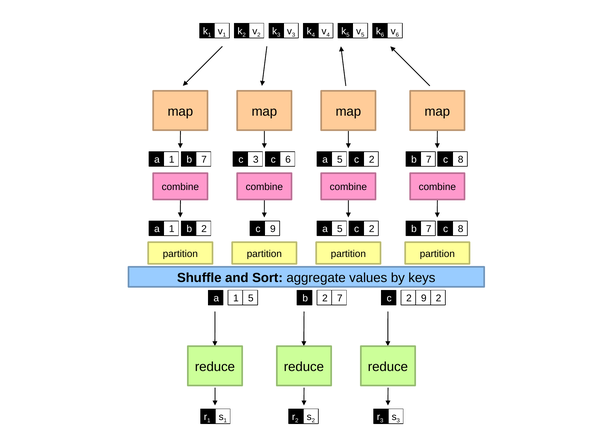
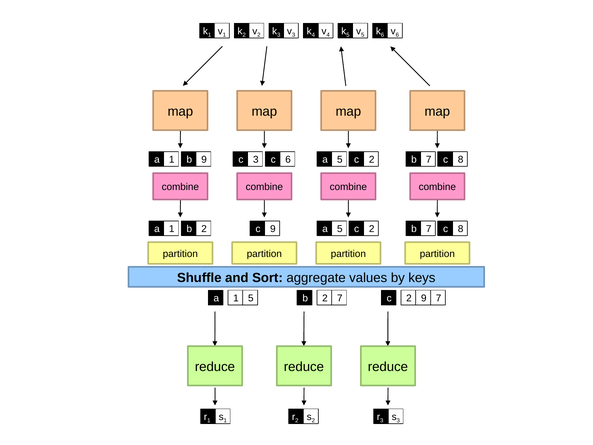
1 7: 7 -> 9
9 2: 2 -> 7
